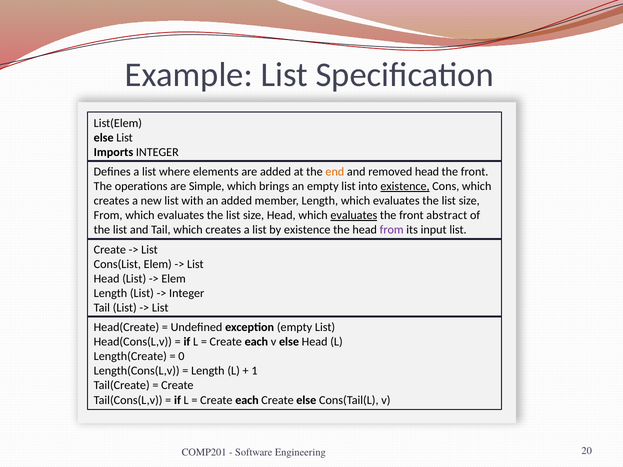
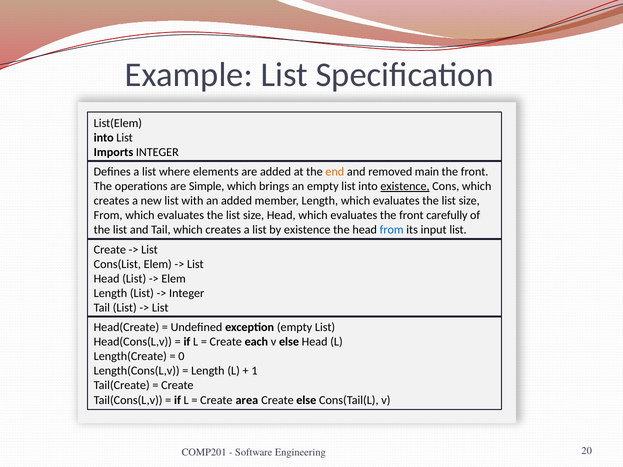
else at (104, 138): else -> into
removed head: head -> main
evaluates at (354, 215) underline: present -> none
abstract: abstract -> carefully
from at (392, 230) colour: purple -> blue
each at (247, 400): each -> area
